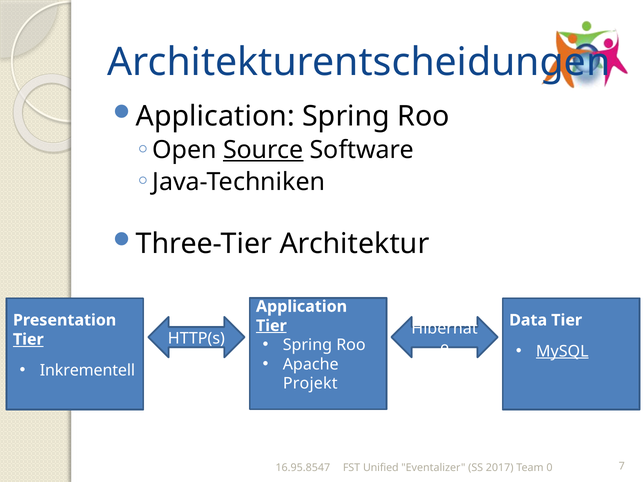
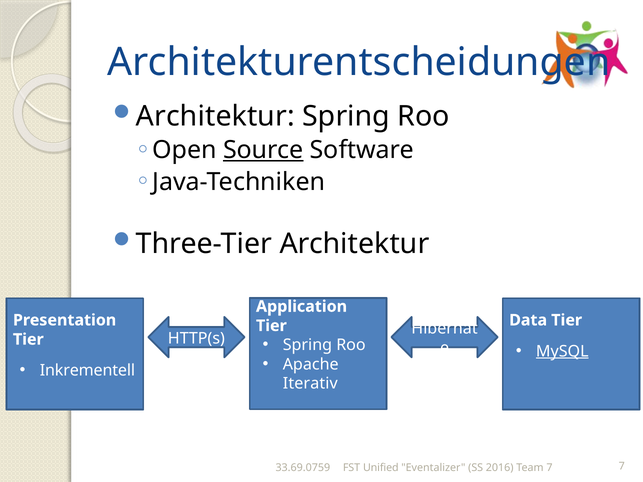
Application at (215, 117): Application -> Architektur
Tier at (271, 326) underline: present -> none
Tier at (28, 340) underline: present -> none
Projekt: Projekt -> Iterativ
16.95.8547: 16.95.8547 -> 33.69.0759
2017: 2017 -> 2016
Team 0: 0 -> 7
